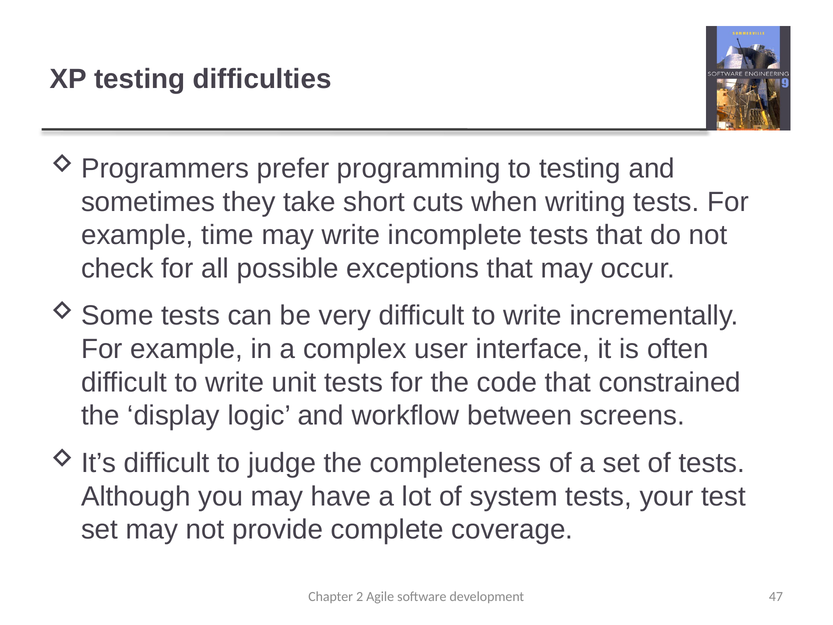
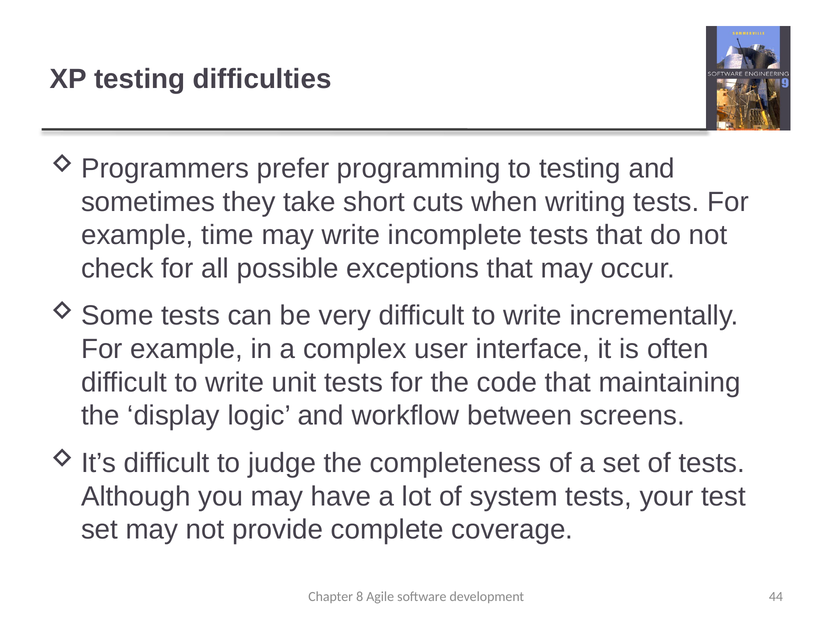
constrained: constrained -> maintaining
2: 2 -> 8
47: 47 -> 44
